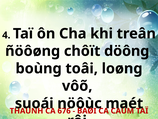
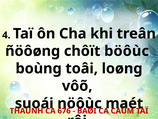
döông: döông -> böôùc
